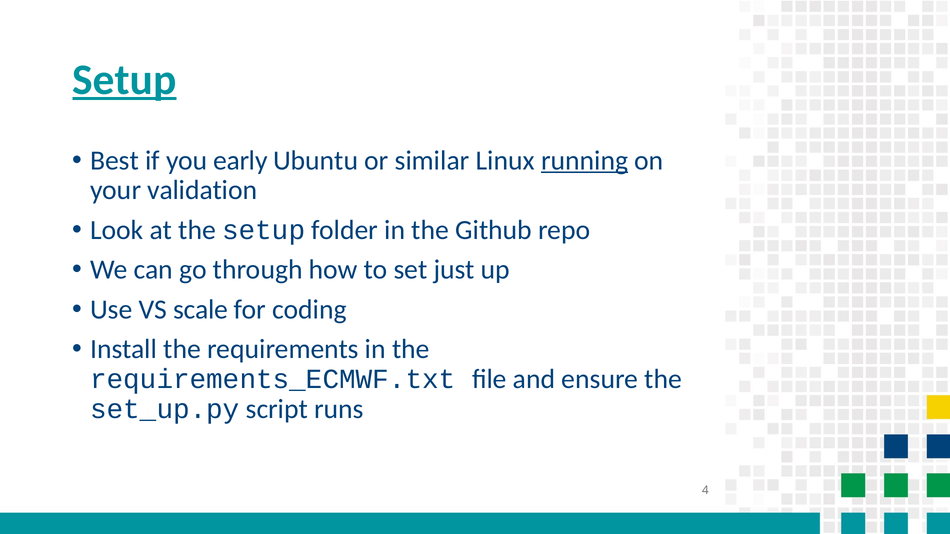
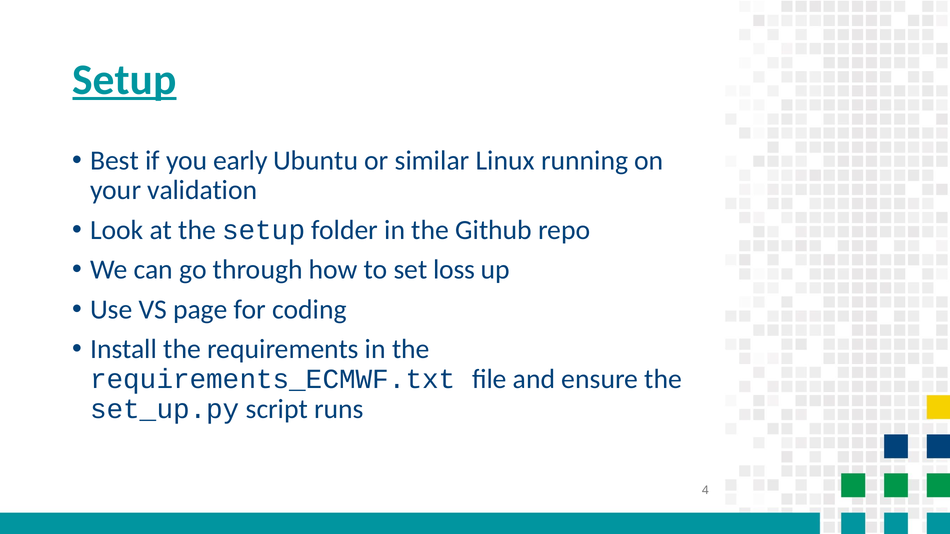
running underline: present -> none
just: just -> loss
scale: scale -> page
